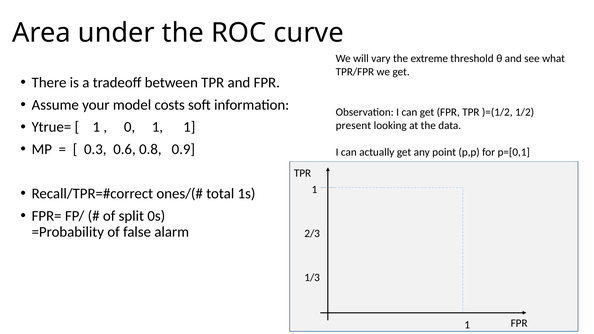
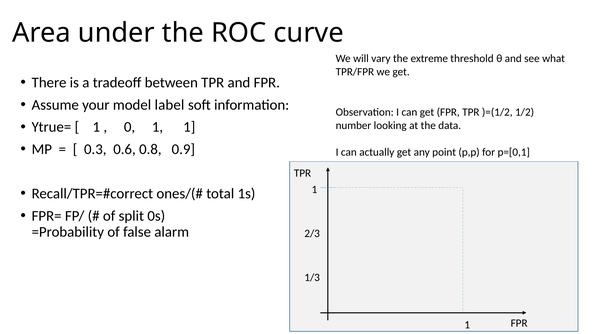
costs: costs -> label
present: present -> number
